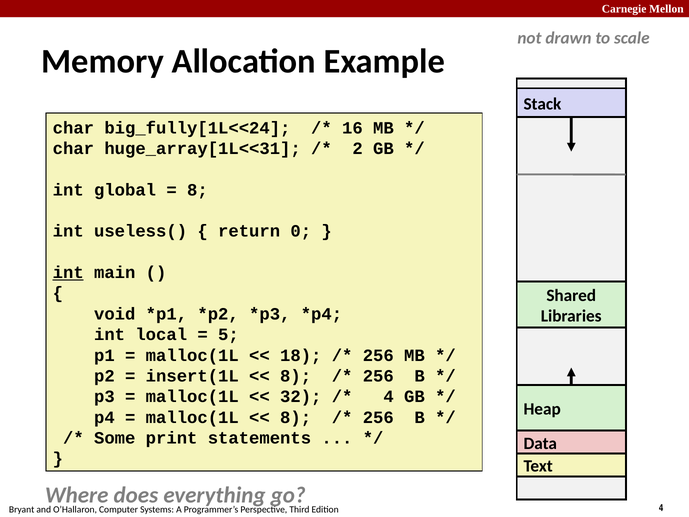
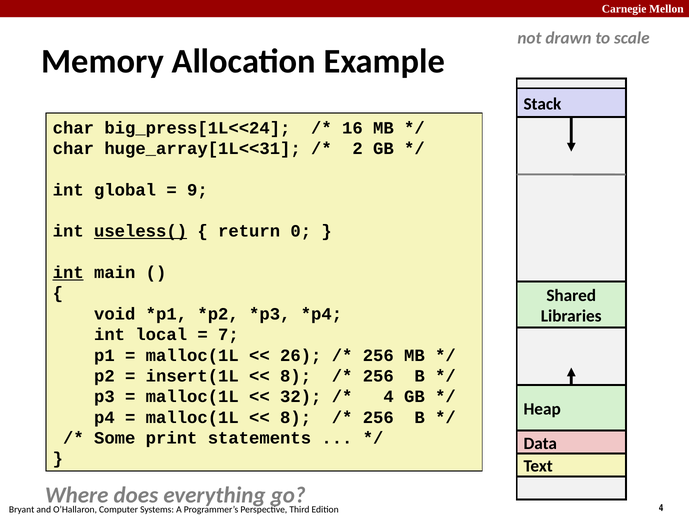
big_fully[1L<<24: big_fully[1L<<24 -> big_press[1L<<24
8 at (197, 190): 8 -> 9
useless( underline: none -> present
5: 5 -> 7
18: 18 -> 26
